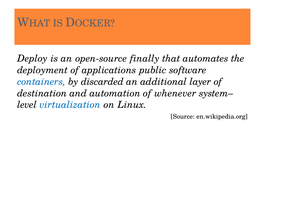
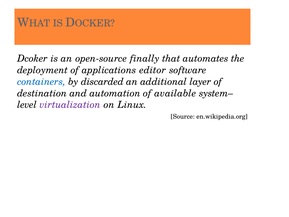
Deploy: Deploy -> Dcoker
public: public -> editor
whenever: whenever -> available
virtualization colour: blue -> purple
